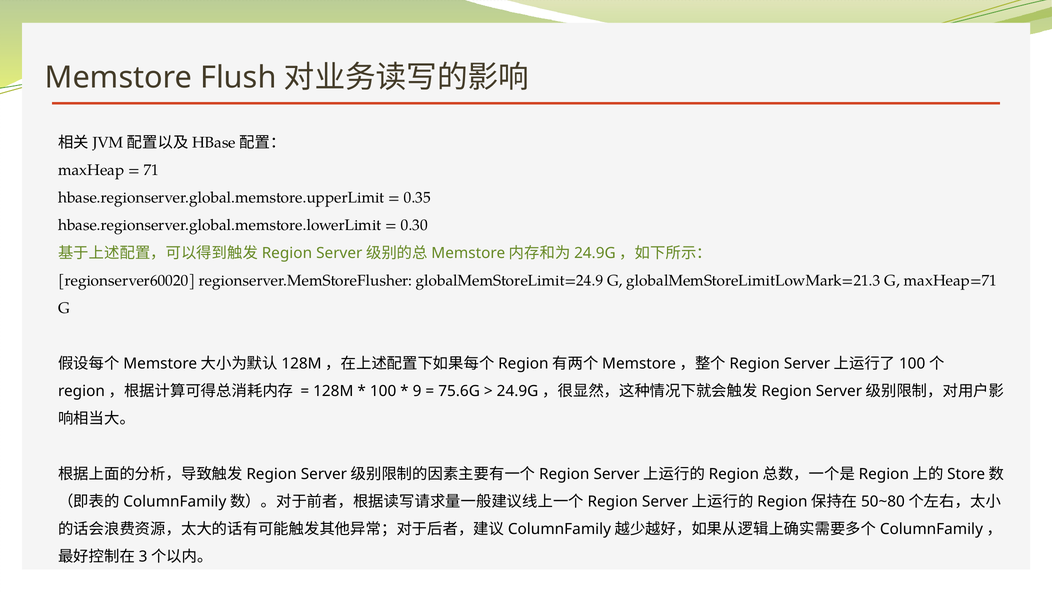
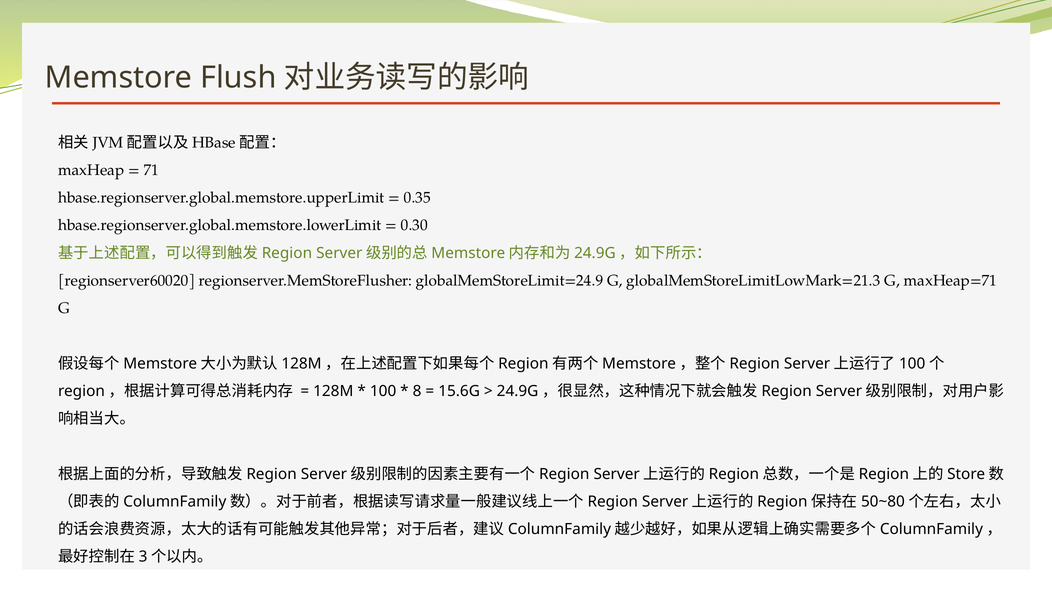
9: 9 -> 8
75.6G: 75.6G -> 15.6G
